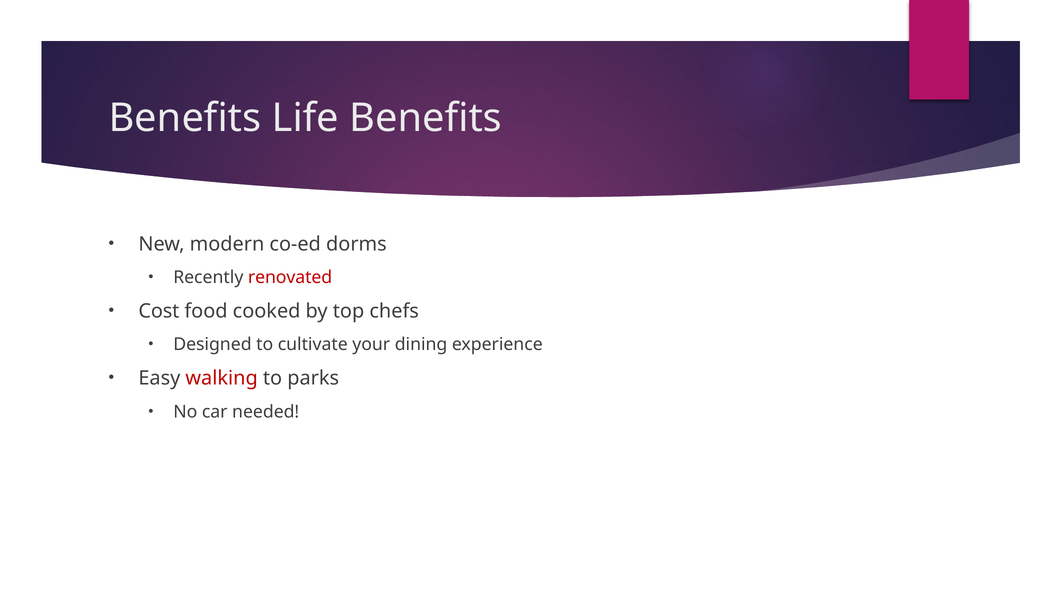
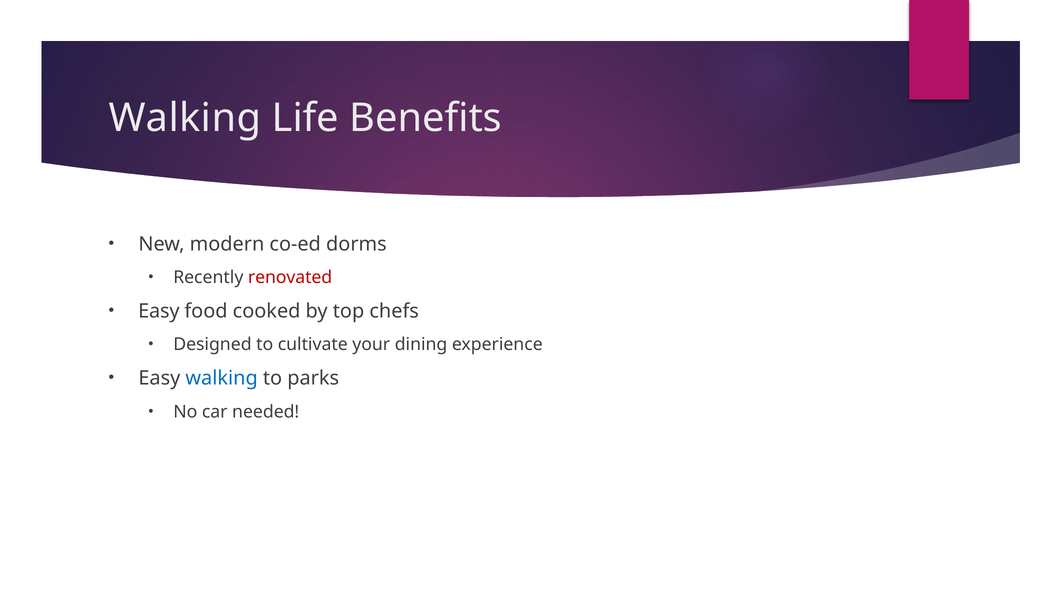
Benefits at (185, 118): Benefits -> Walking
Cost at (159, 311): Cost -> Easy
walking at (222, 379) colour: red -> blue
